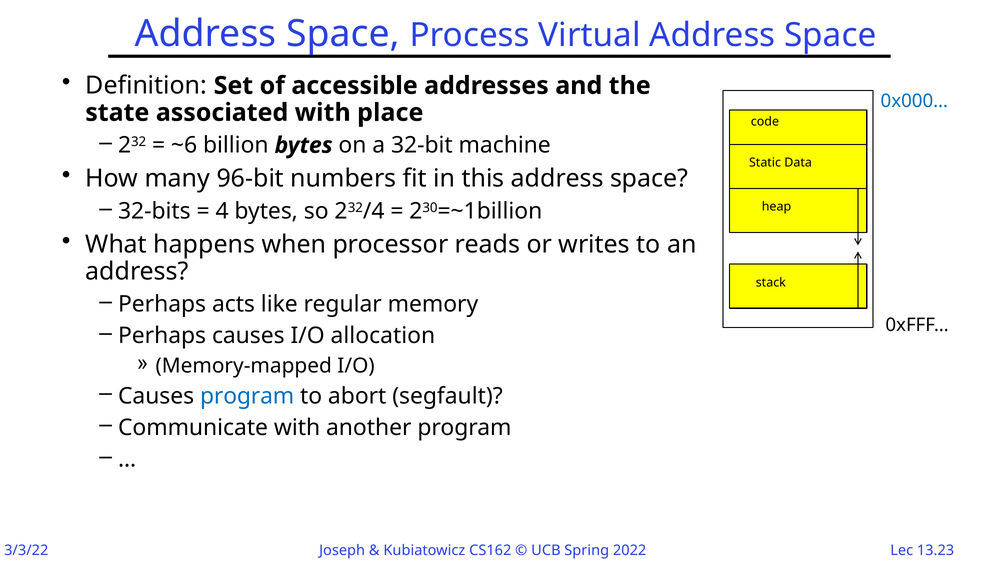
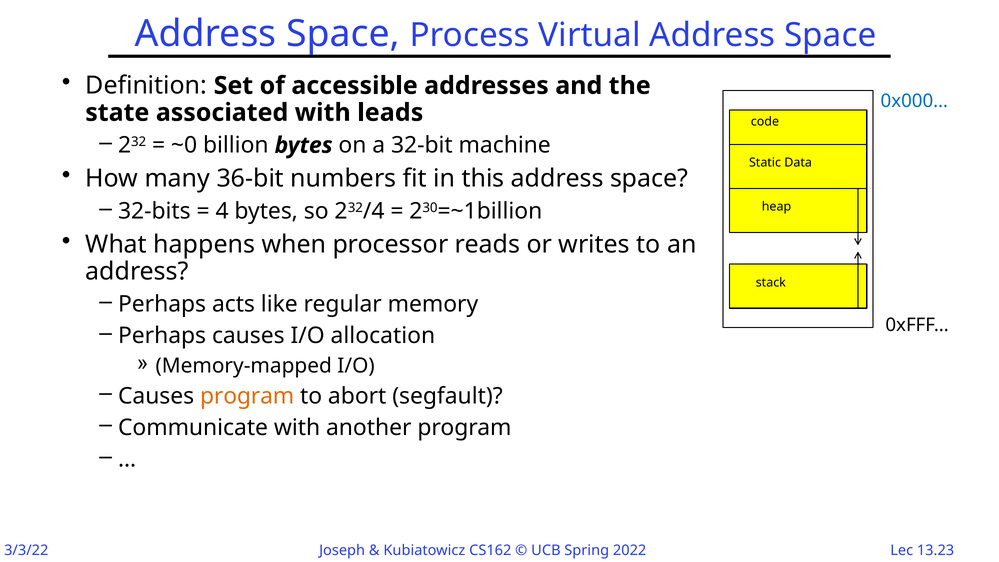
place: place -> leads
~6: ~6 -> ~0
96-bit: 96-bit -> 36-bit
program at (247, 396) colour: blue -> orange
